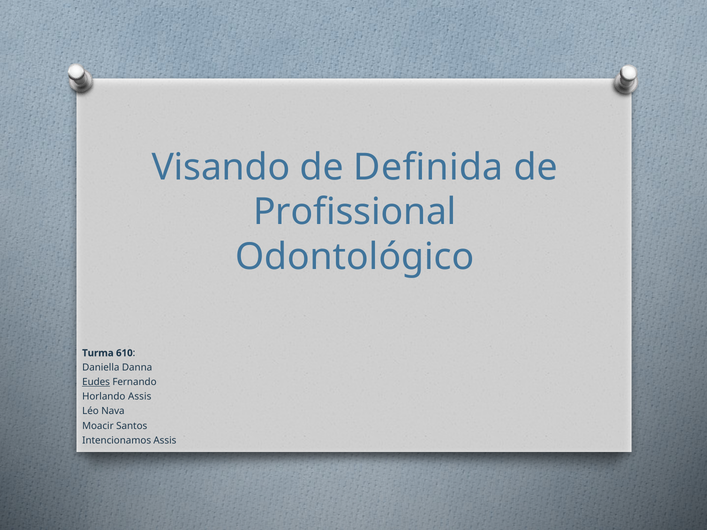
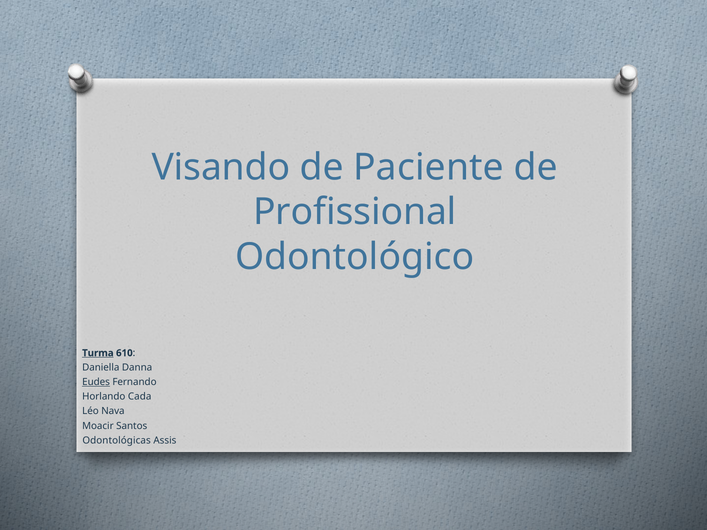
Definida: Definida -> Paciente
Turma underline: none -> present
Horlando Assis: Assis -> Cada
Intencionamos: Intencionamos -> Odontológicas
